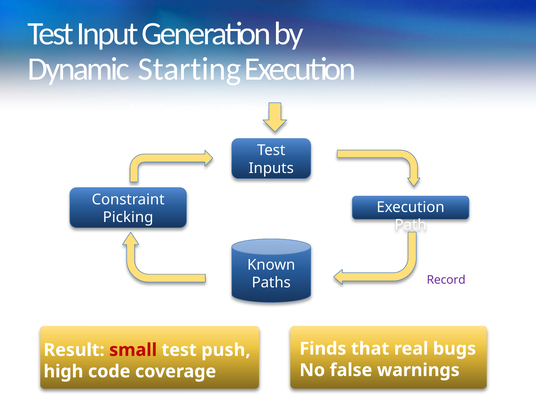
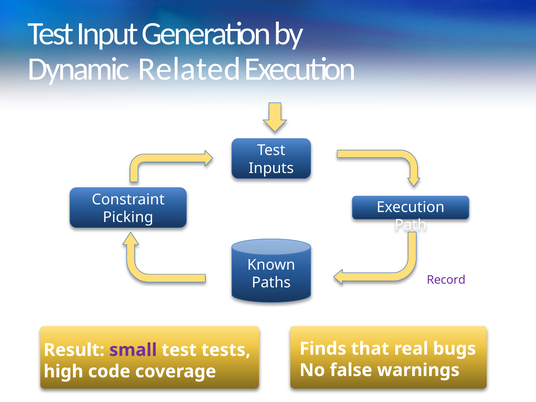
Starting: Starting -> Related
small colour: red -> purple
push: push -> tests
